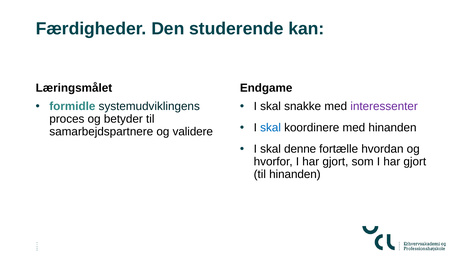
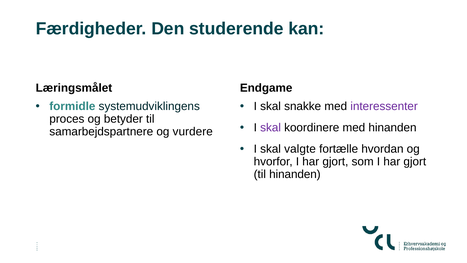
skal at (271, 128) colour: blue -> purple
validere: validere -> vurdere
denne: denne -> valgte
